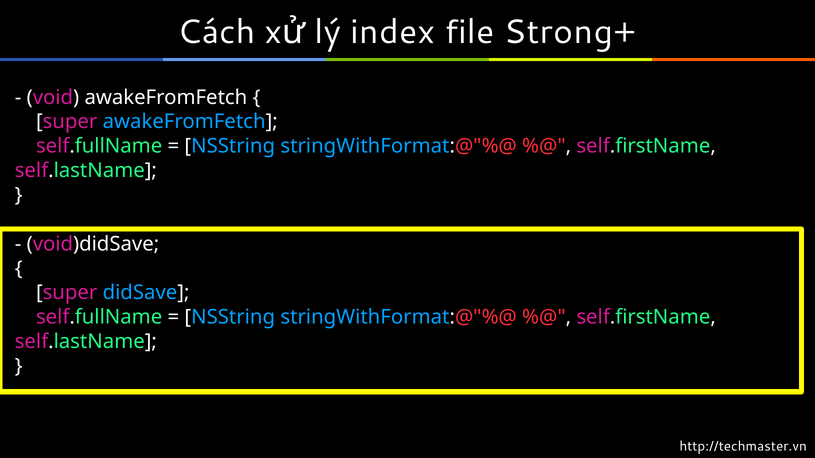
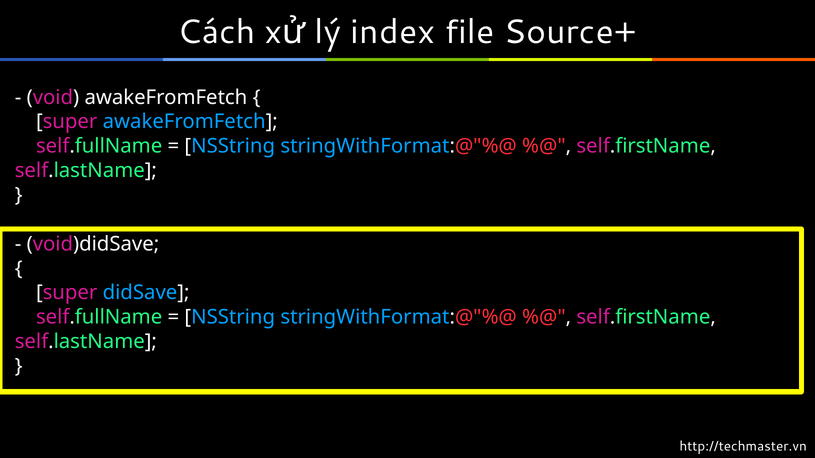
Strong+: Strong+ -> Source+
